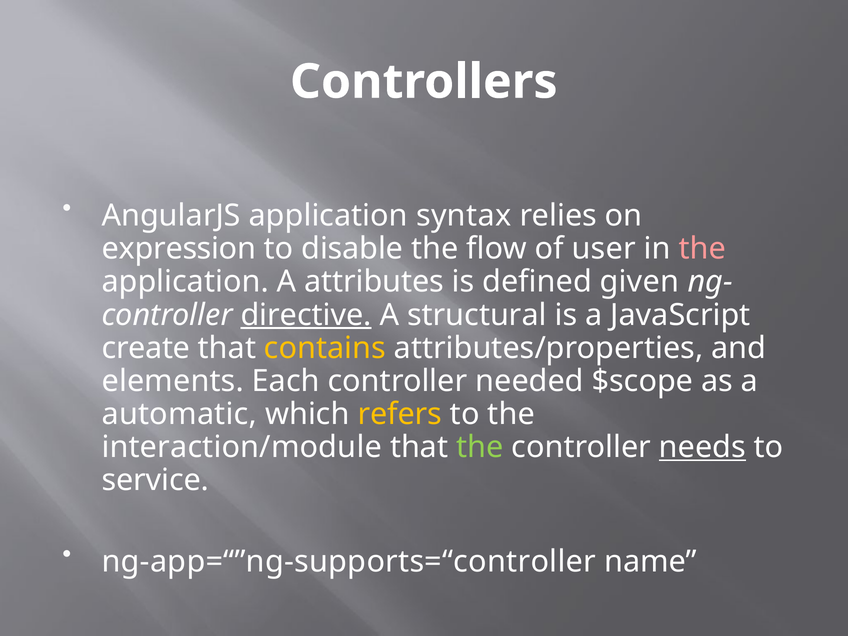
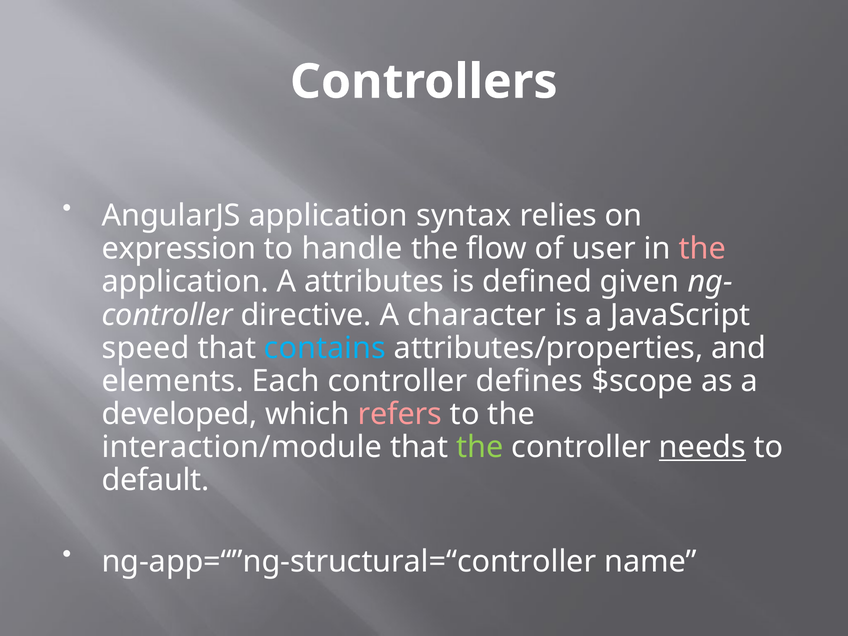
disable: disable -> handle
directive underline: present -> none
structural: structural -> character
create: create -> speed
contains colour: yellow -> light blue
needed: needed -> defines
automatic: automatic -> developed
refers colour: yellow -> pink
service: service -> default
ng-app=“”ng-supports=“controller: ng-app=“”ng-supports=“controller -> ng-app=“”ng-structural=“controller
